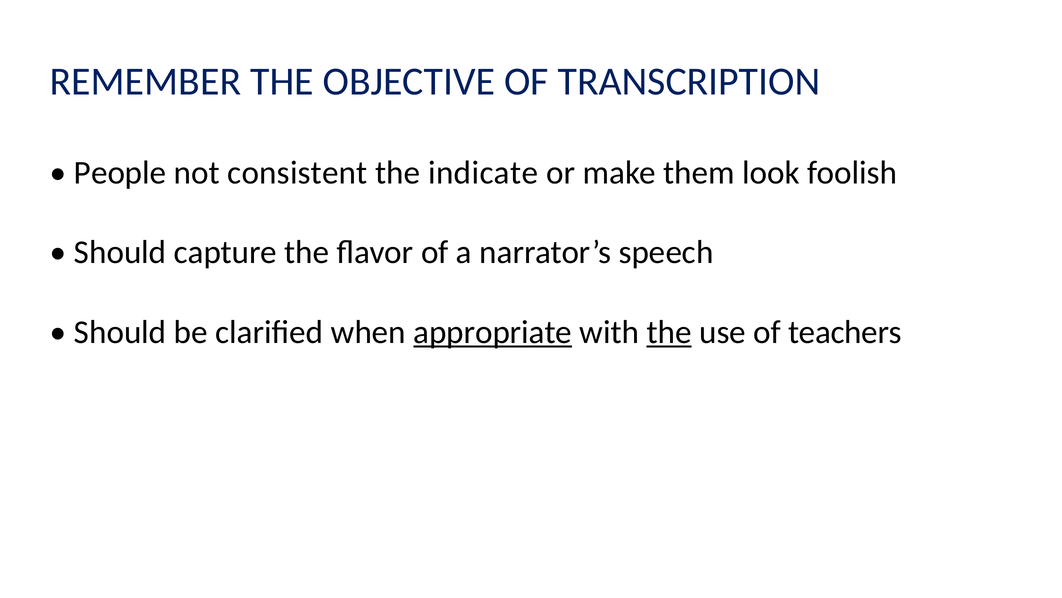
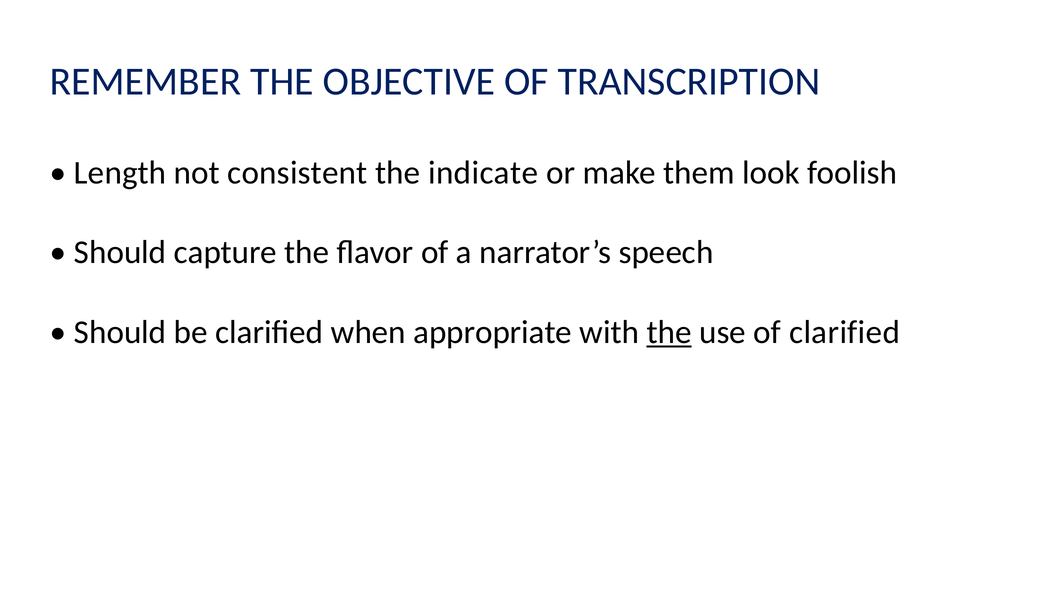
People: People -> Length
appropriate underline: present -> none
of teachers: teachers -> clarified
